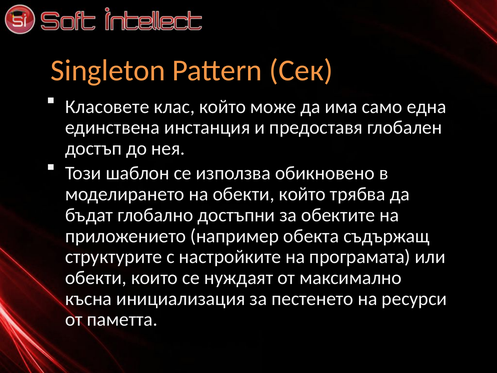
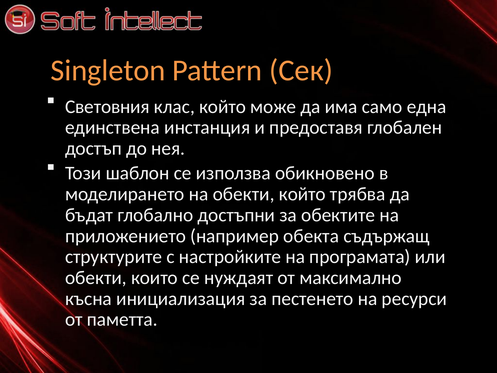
Класовете: Класовете -> Световния
